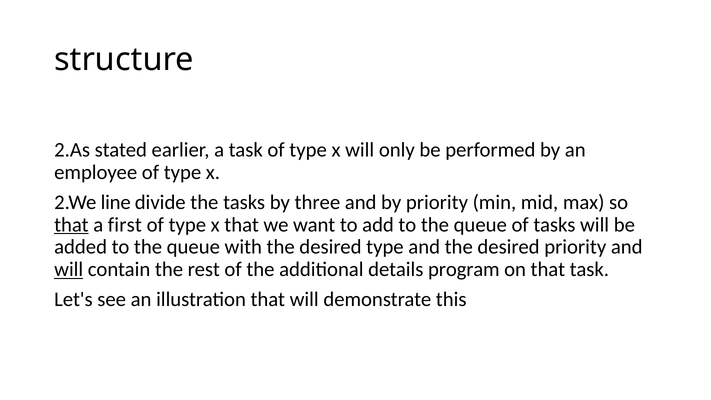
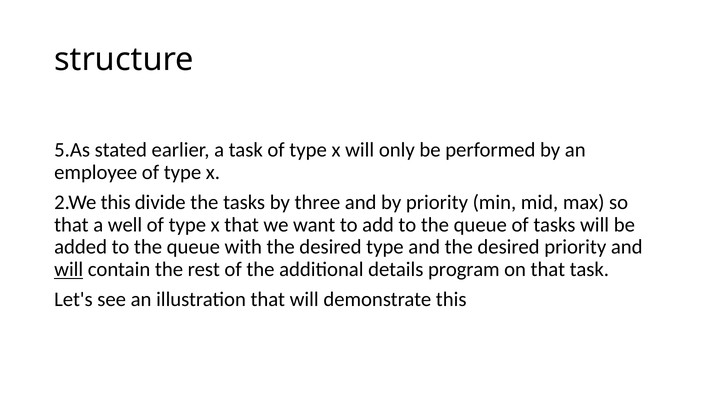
2.As: 2.As -> 5.As
2.We line: line -> this
that at (71, 225) underline: present -> none
first: first -> well
